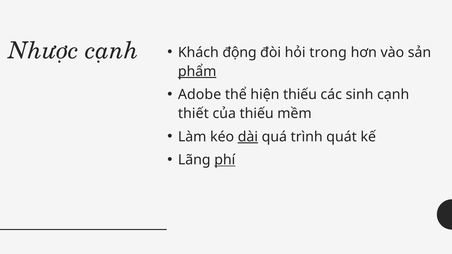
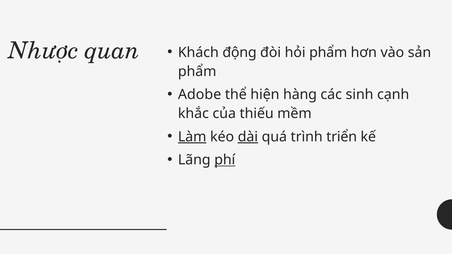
Nhược cạnh: cạnh -> quan
hỏi trong: trong -> phẩm
phẩm at (197, 71) underline: present -> none
hiện thiếu: thiếu -> hàng
thiết: thiết -> khắc
Làm underline: none -> present
quát: quát -> triển
